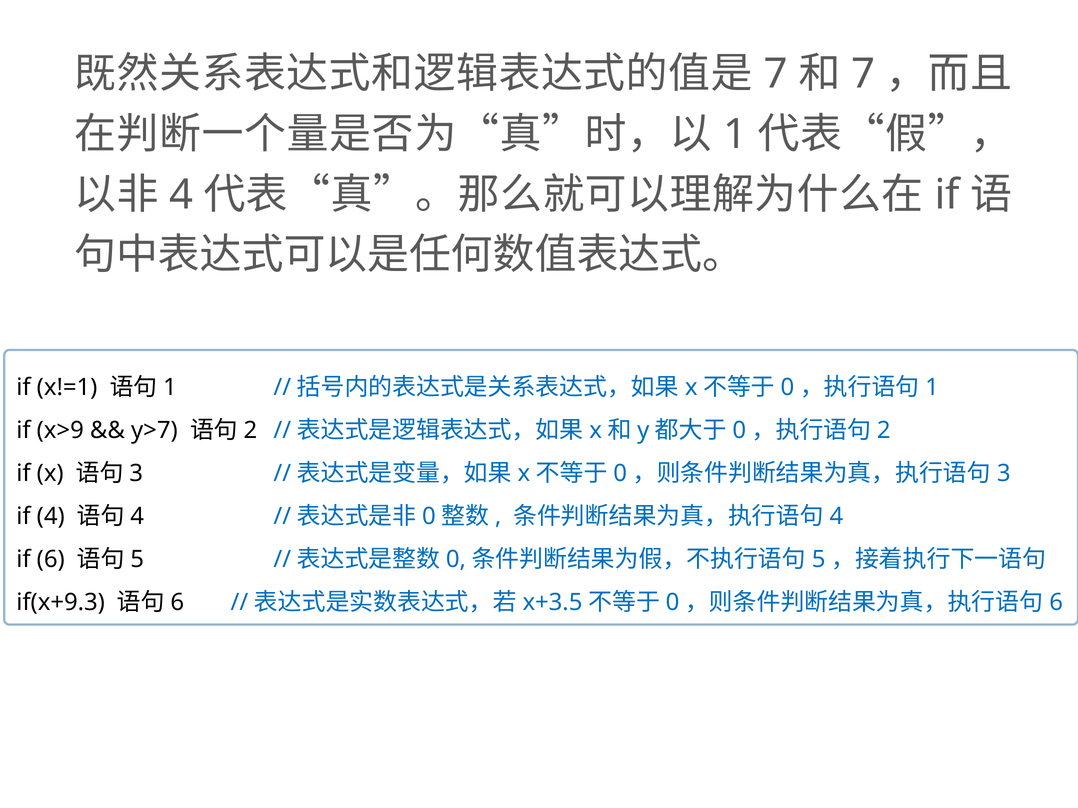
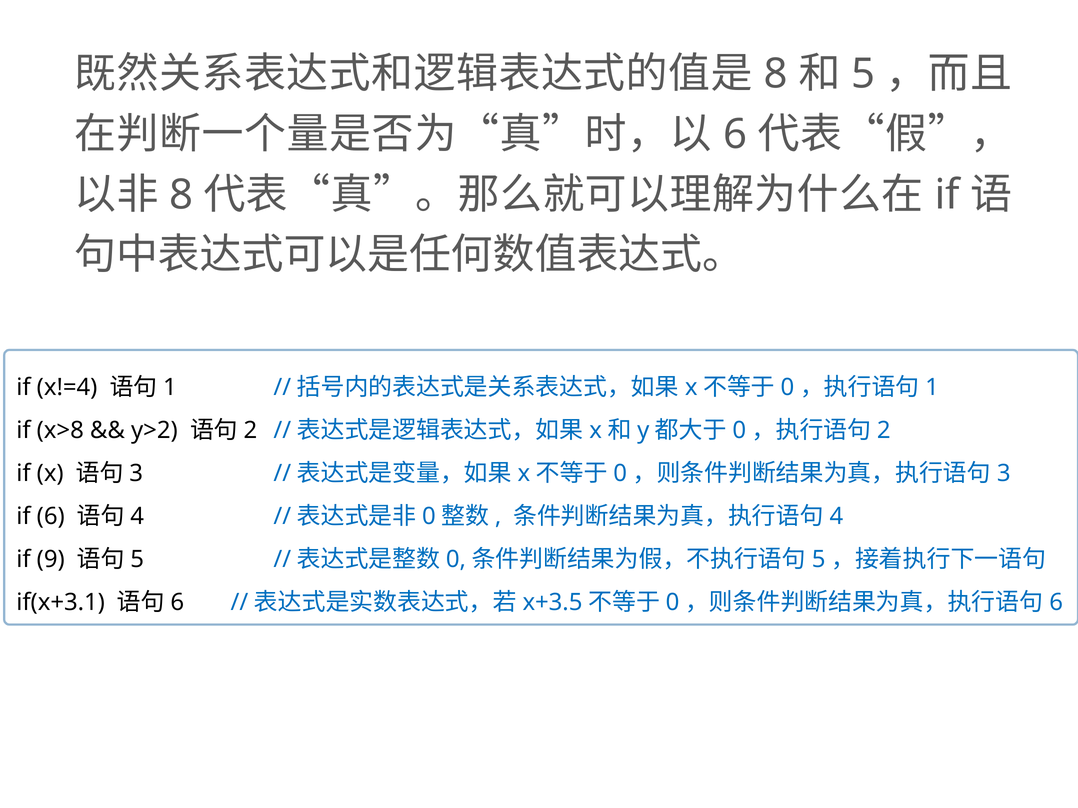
7 at (776, 74): 7 -> 8
7 at (863, 74): 7 -> 5
1 at (735, 135): 1 -> 6
4 at (181, 195): 4 -> 8
x!=1: x!=1 -> x!=4
x>9: x>9 -> x>8
y>7: y>7 -> y>2
if 4: 4 -> 6
if 6: 6 -> 9
if(x+9.3: if(x+9.3 -> if(x+3.1
